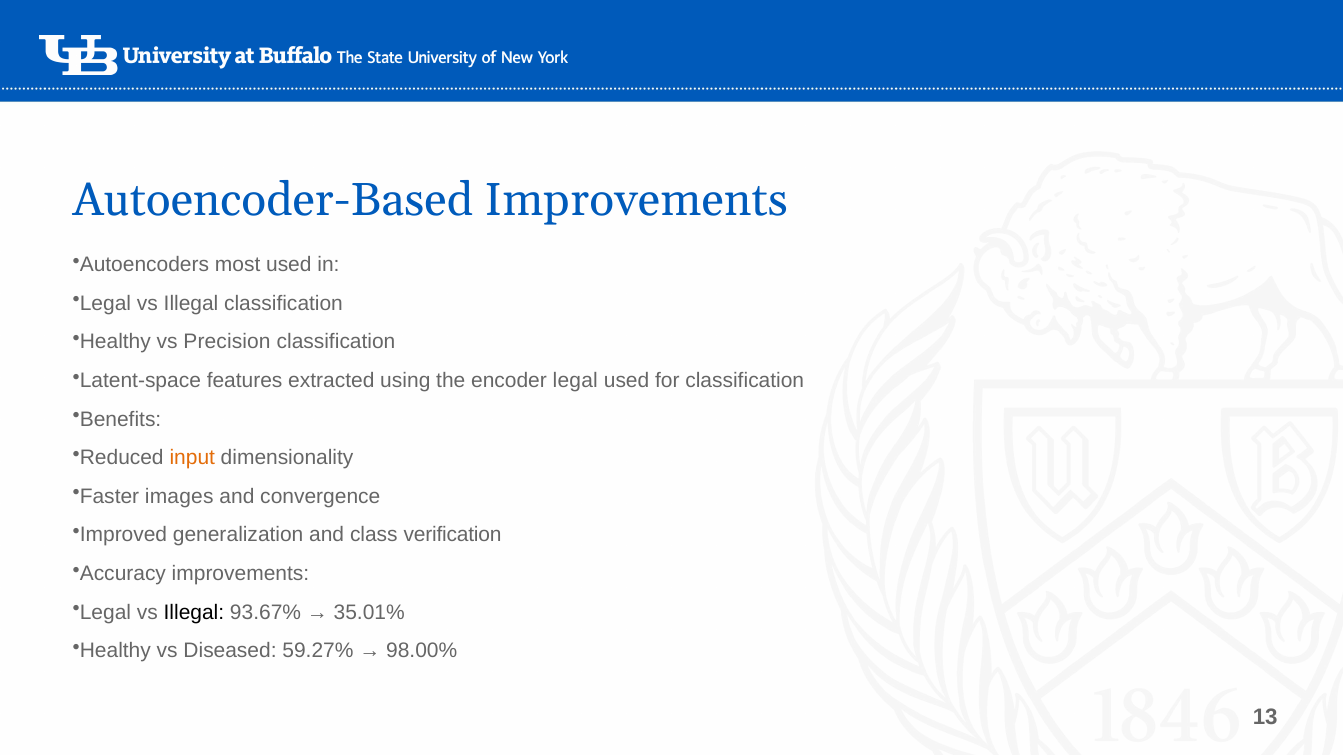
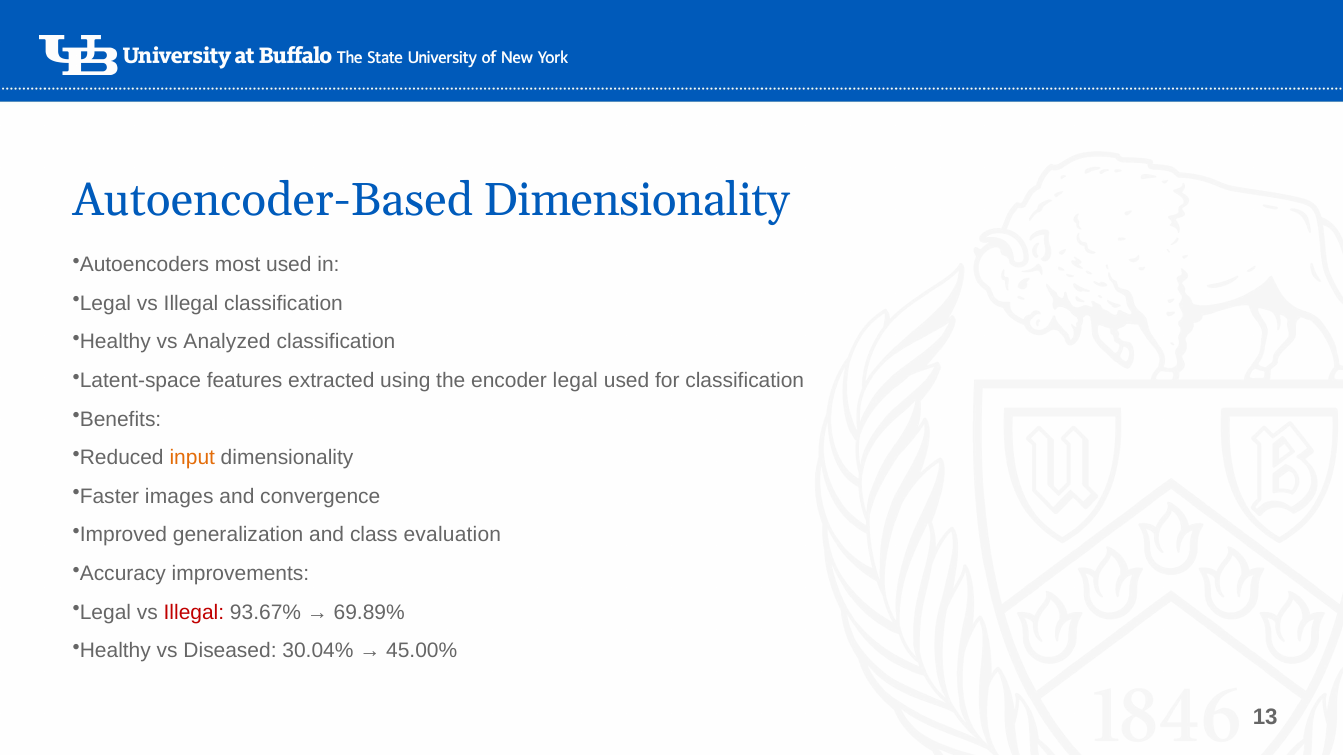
Autoencoder-Based Improvements: Improvements -> Dimensionality
Precision: Precision -> Analyzed
verification: verification -> evaluation
Illegal at (194, 612) colour: black -> red
35.01%: 35.01% -> 69.89%
59.27%: 59.27% -> 30.04%
98.00%: 98.00% -> 45.00%
